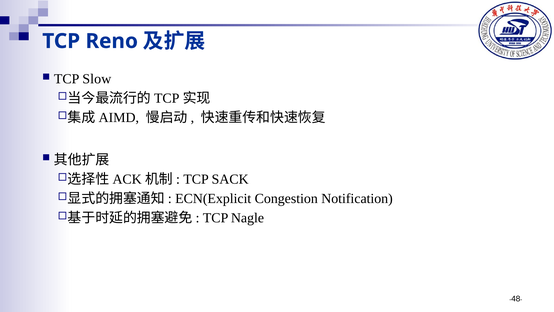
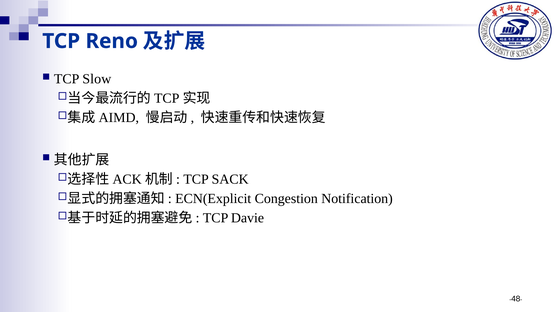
Nagle: Nagle -> Davie
